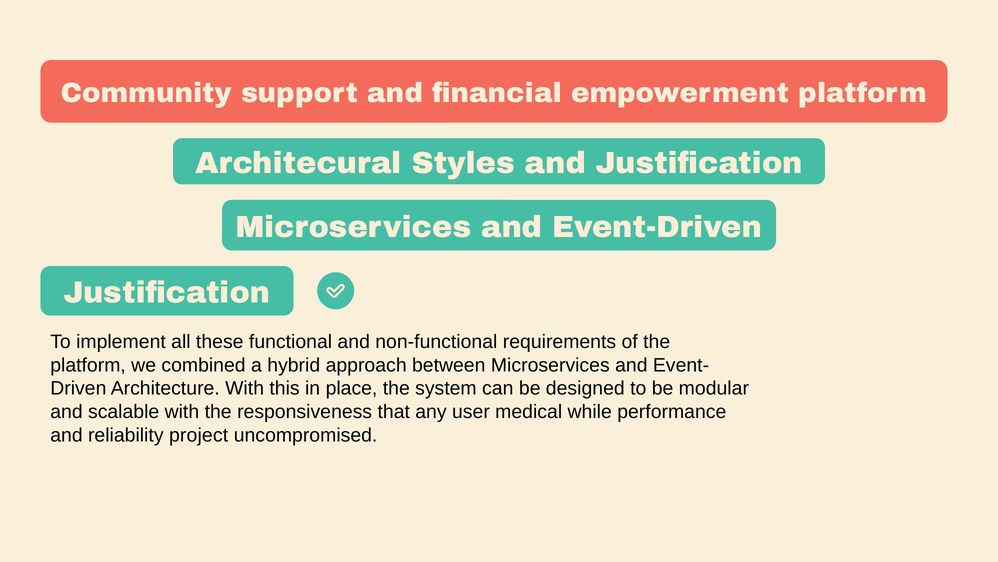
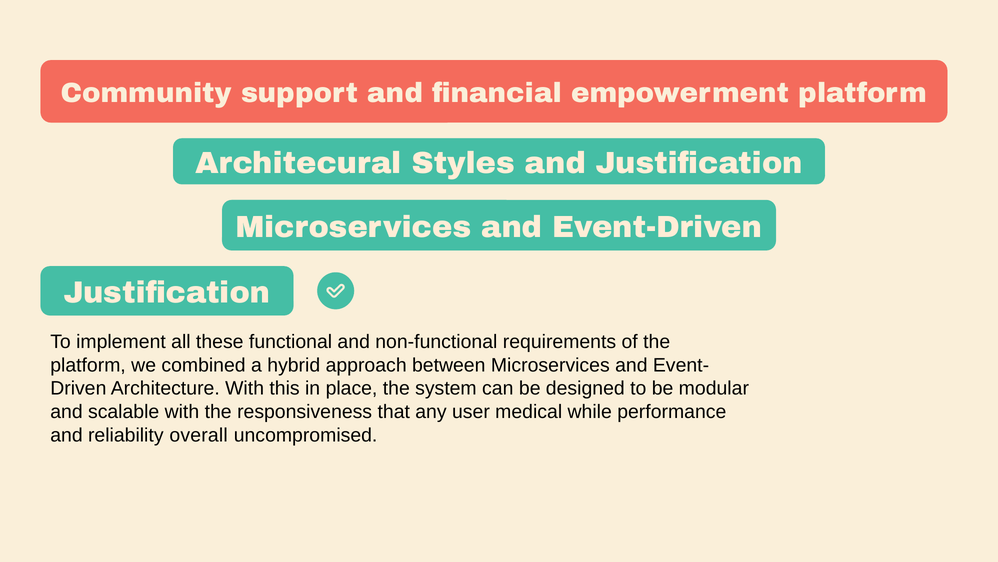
reliability project: project -> overall
